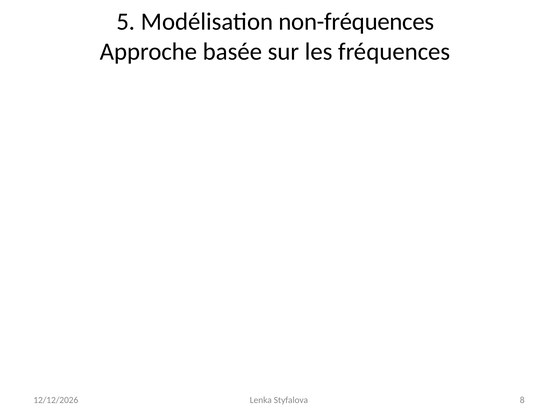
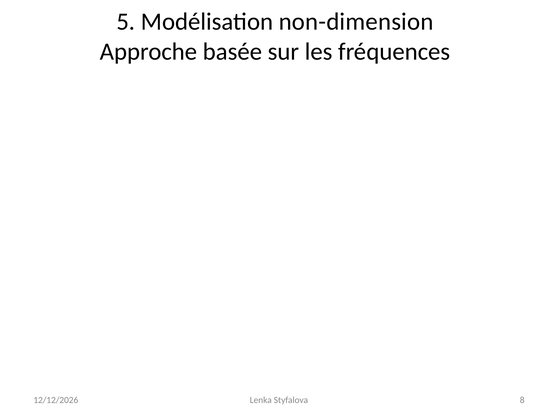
non-fréquences: non-fréquences -> non-dimension
